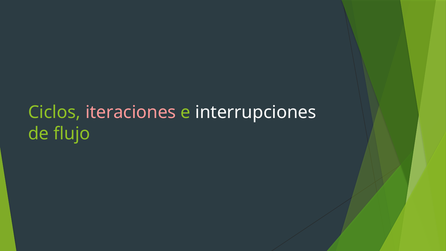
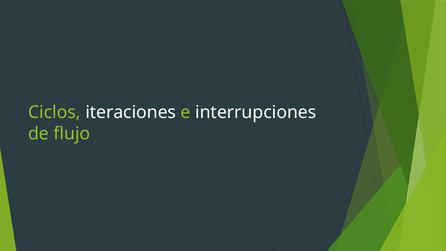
iteraciones colour: pink -> white
